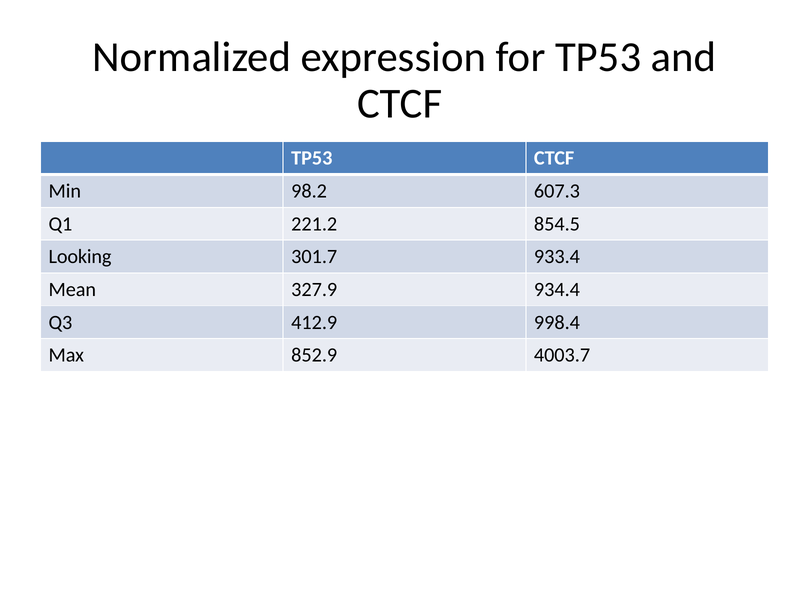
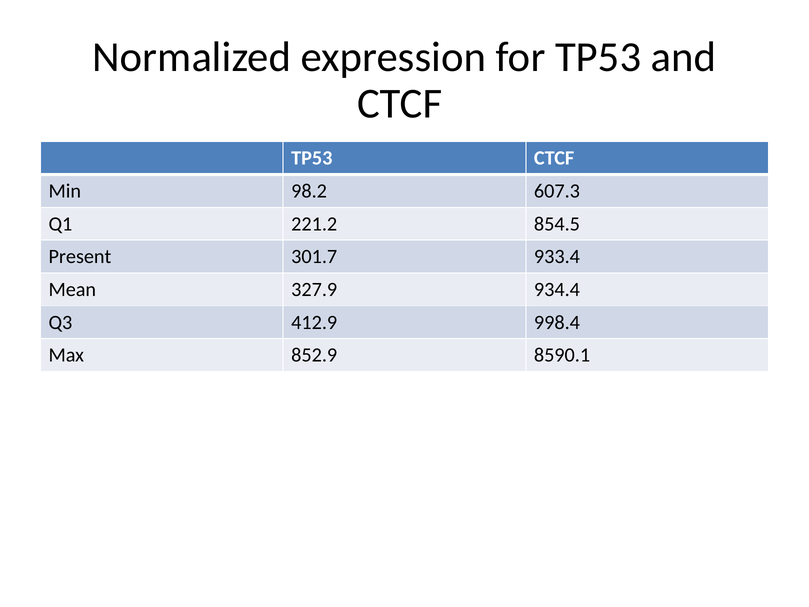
Looking: Looking -> Present
4003.7: 4003.7 -> 8590.1
